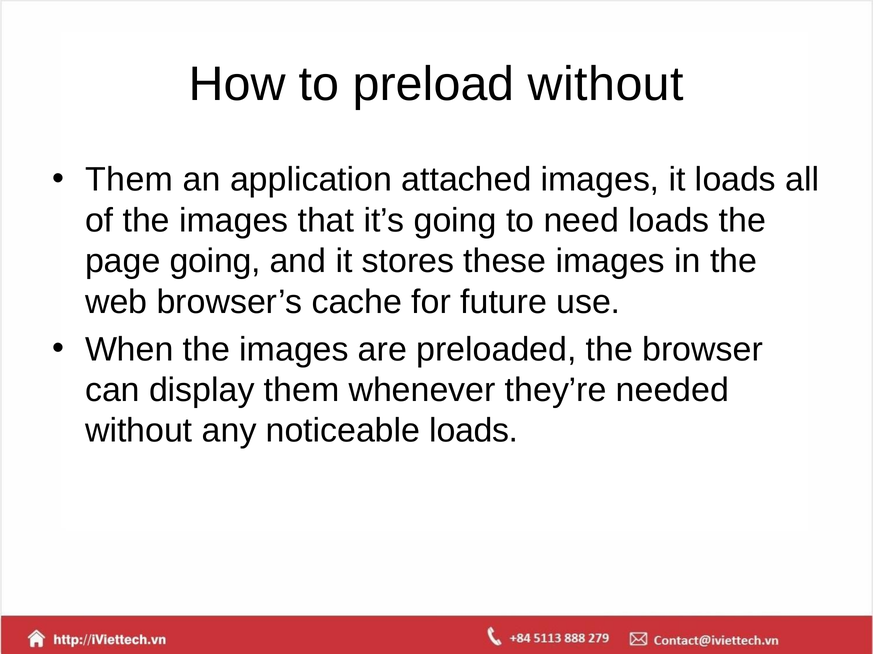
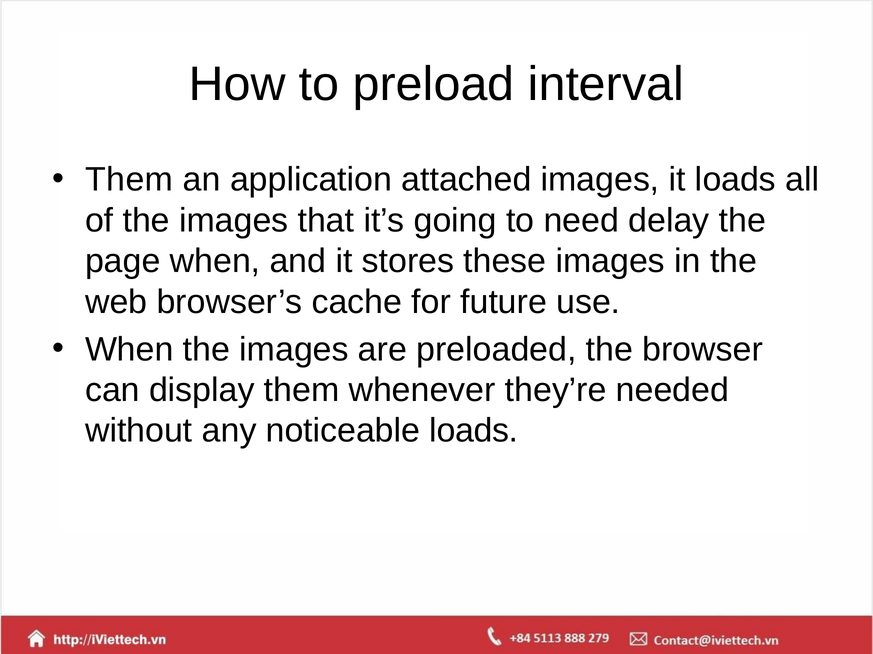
preload without: without -> interval
need loads: loads -> delay
page going: going -> when
